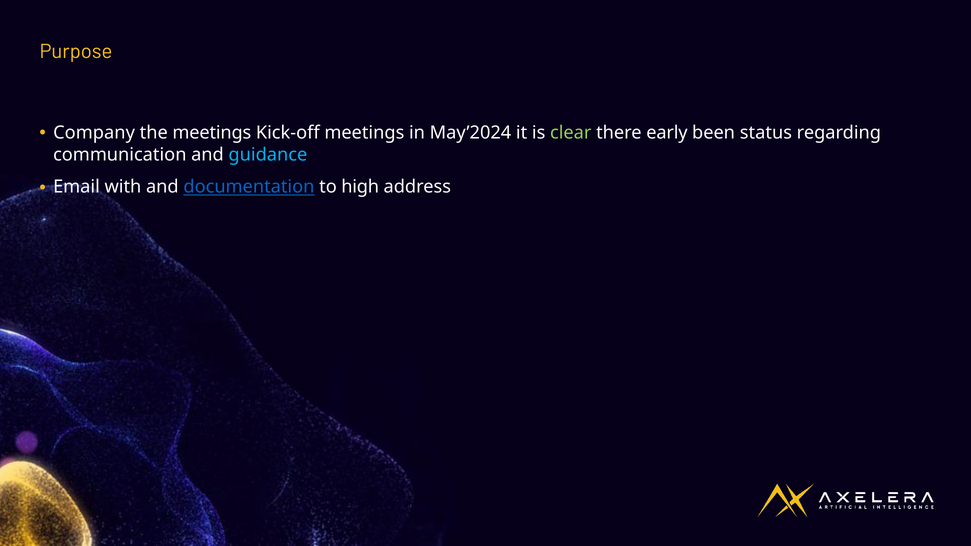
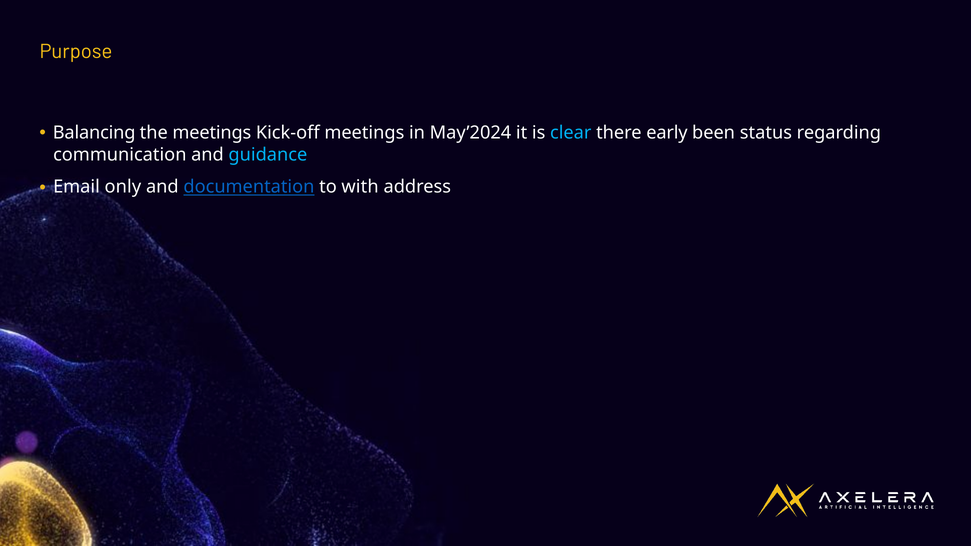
Company: Company -> Balancing
clear colour: light green -> light blue
with: with -> only
high: high -> with
